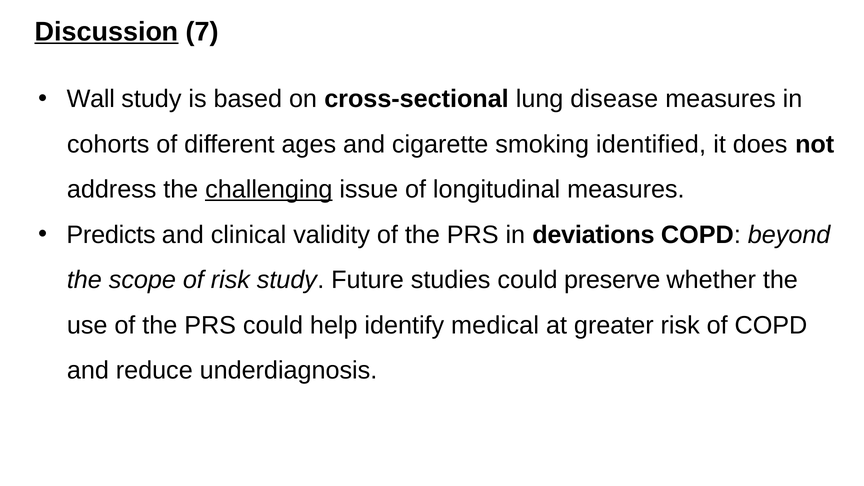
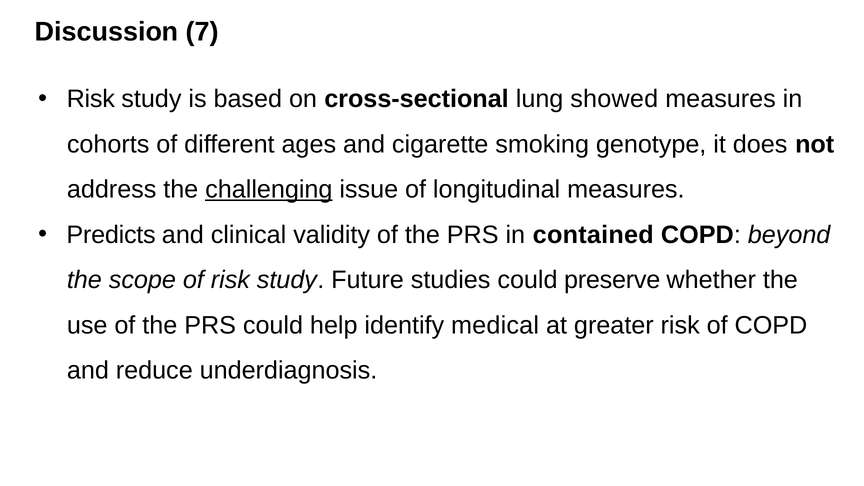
Discussion underline: present -> none
Wall at (91, 99): Wall -> Risk
disease: disease -> showed
identified: identified -> genotype
deviations: deviations -> contained
